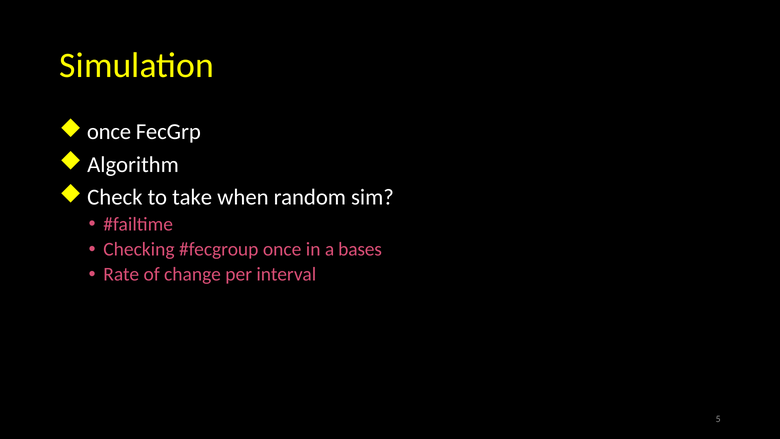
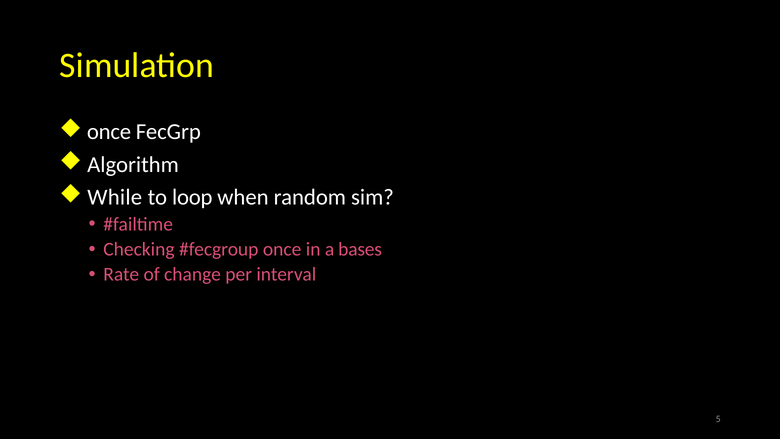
Check: Check -> While
take: take -> loop
